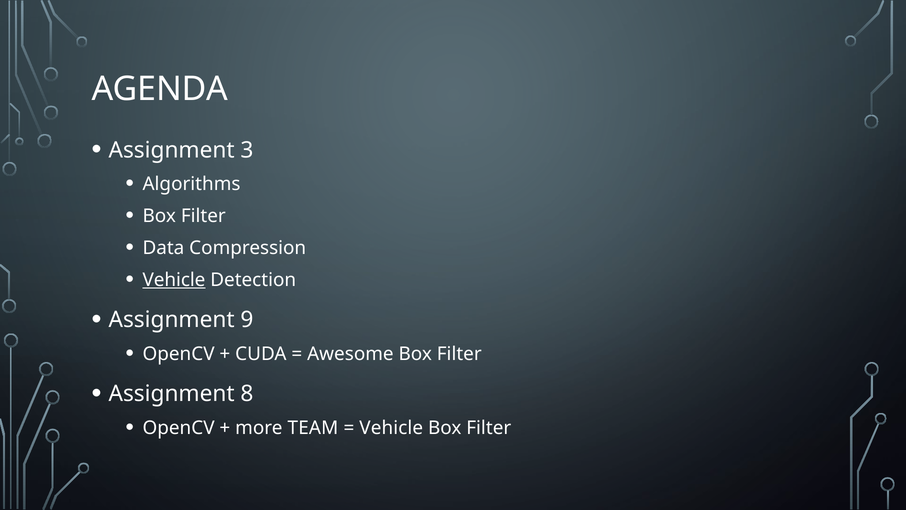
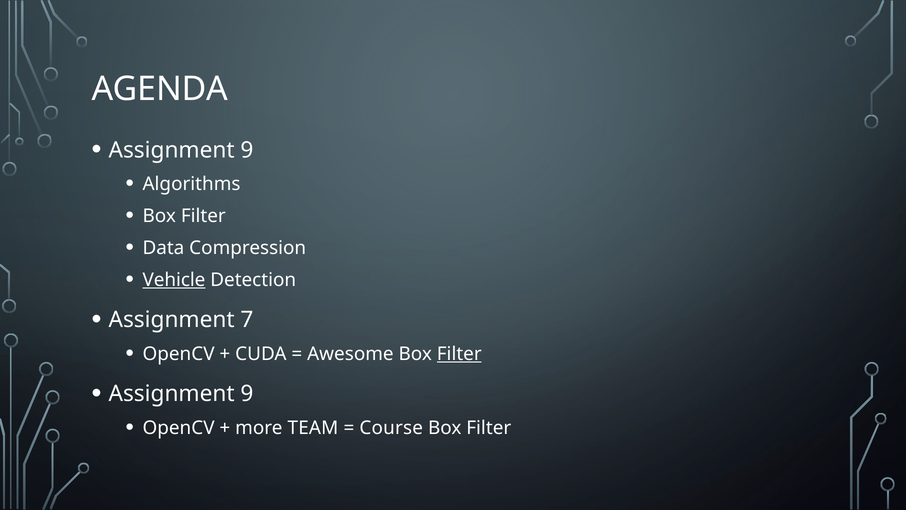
3 at (247, 150): 3 -> 9
9: 9 -> 7
Filter at (459, 354) underline: none -> present
8 at (247, 394): 8 -> 9
Vehicle at (391, 428): Vehicle -> Course
